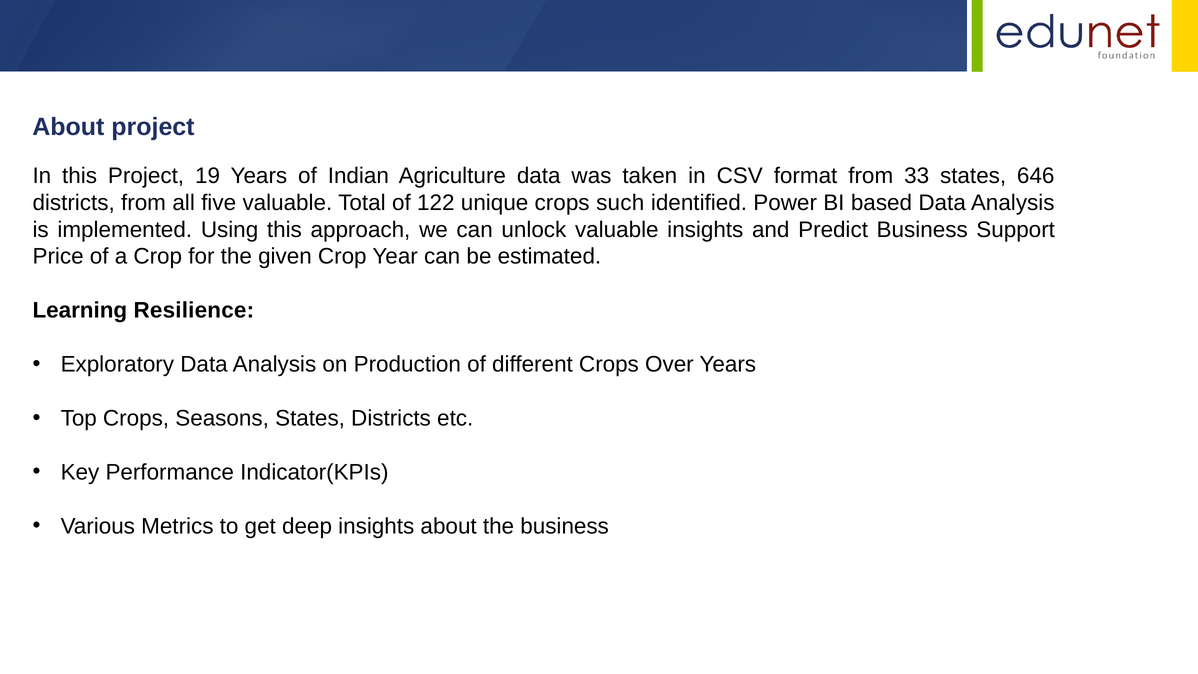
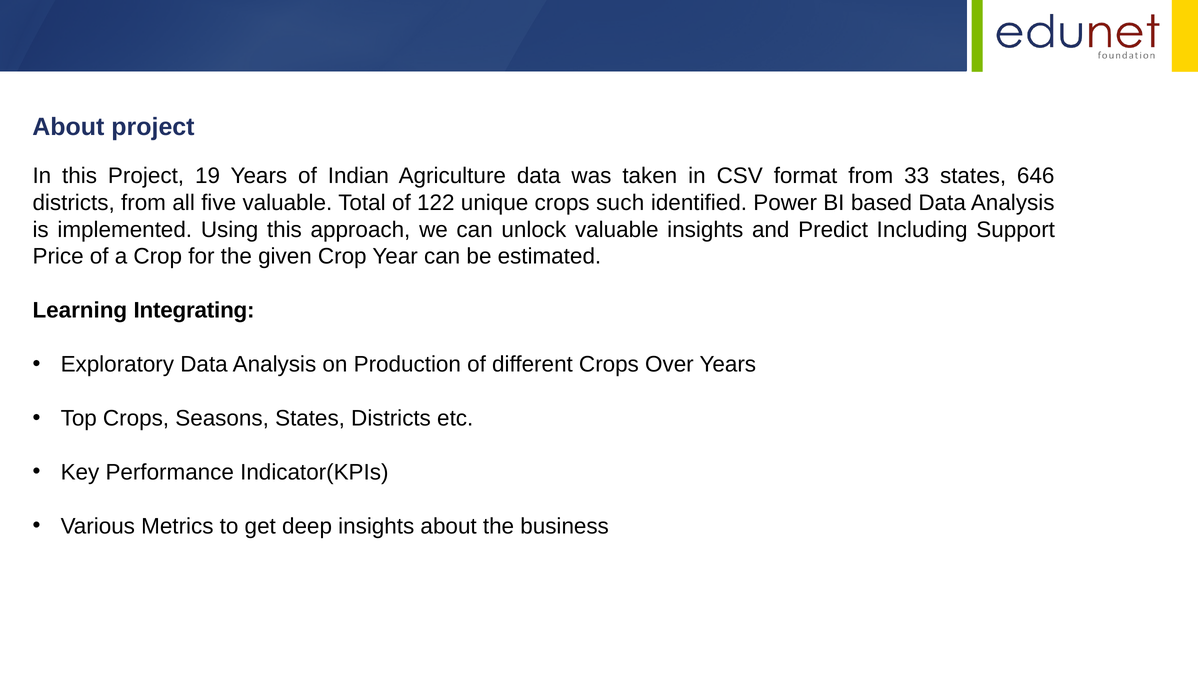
Predict Business: Business -> Including
Resilience: Resilience -> Integrating
